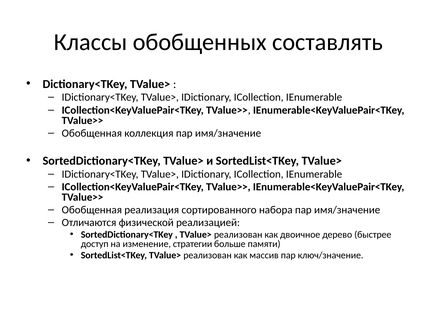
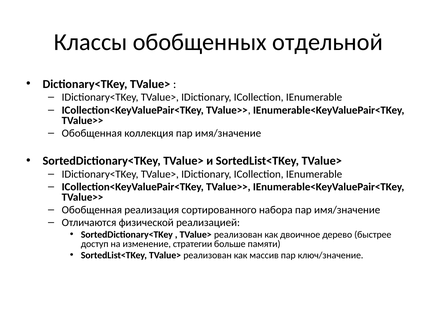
составлять: составлять -> отдельной
